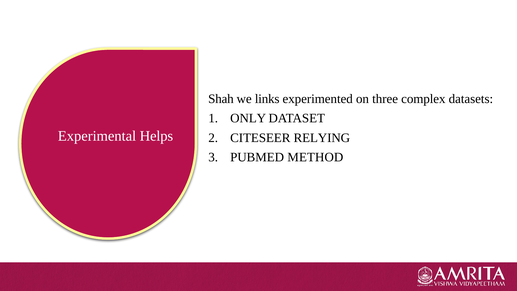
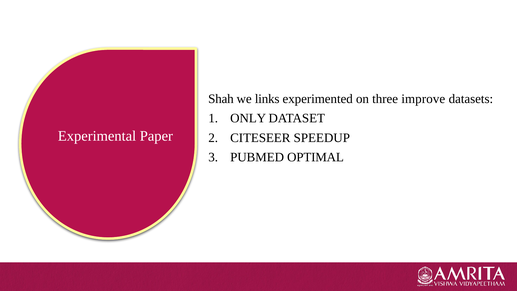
complex: complex -> improve
Helps: Helps -> Paper
RELYING: RELYING -> SPEEDUP
METHOD: METHOD -> OPTIMAL
